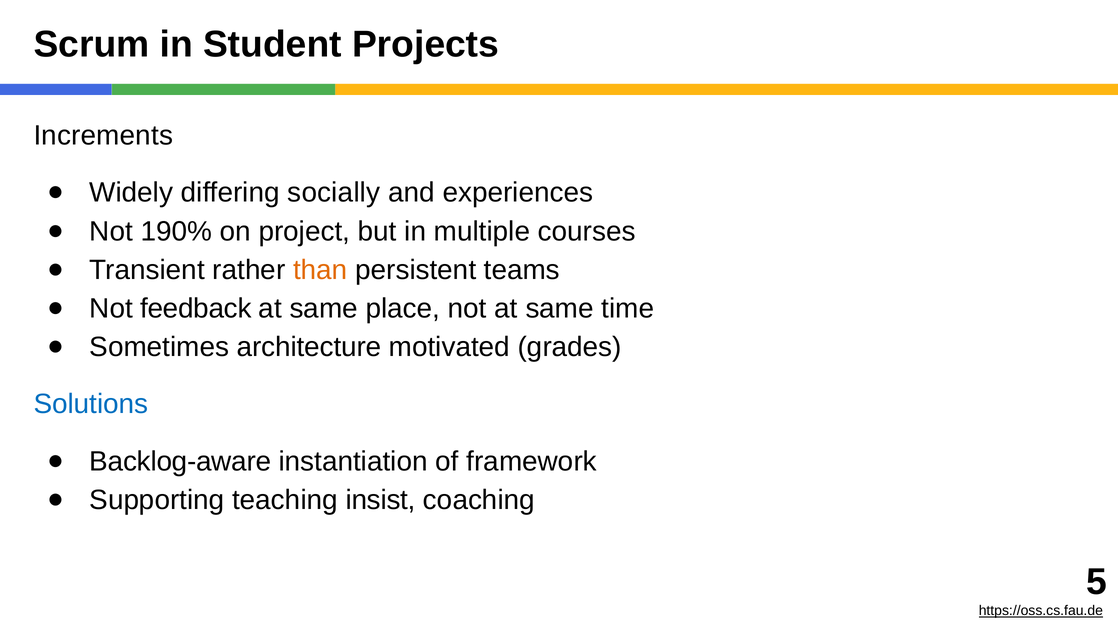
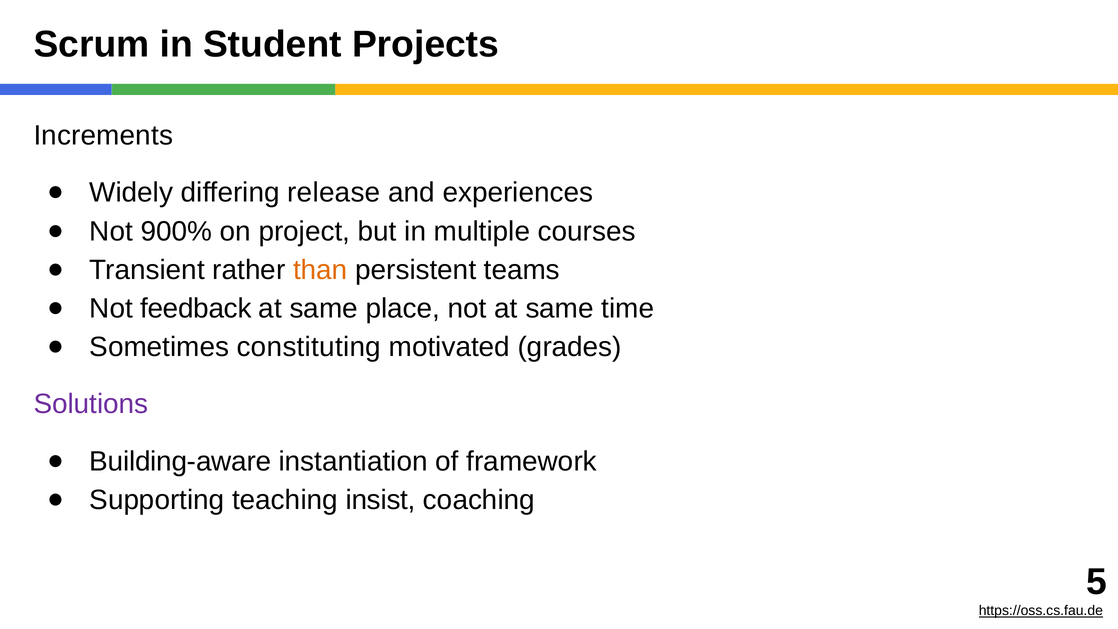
socially: socially -> release
190%: 190% -> 900%
architecture: architecture -> constituting
Solutions colour: blue -> purple
Backlog-aware: Backlog-aware -> Building-aware
